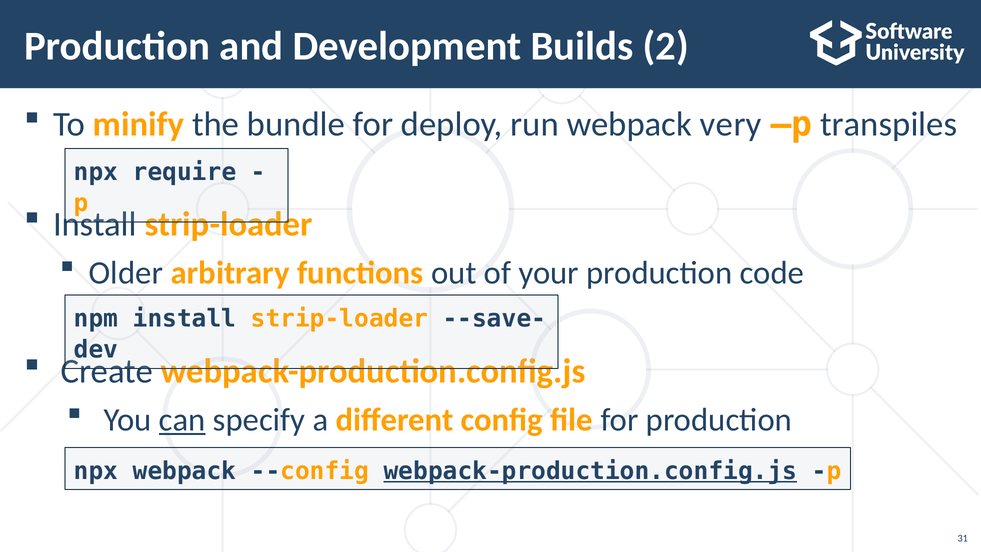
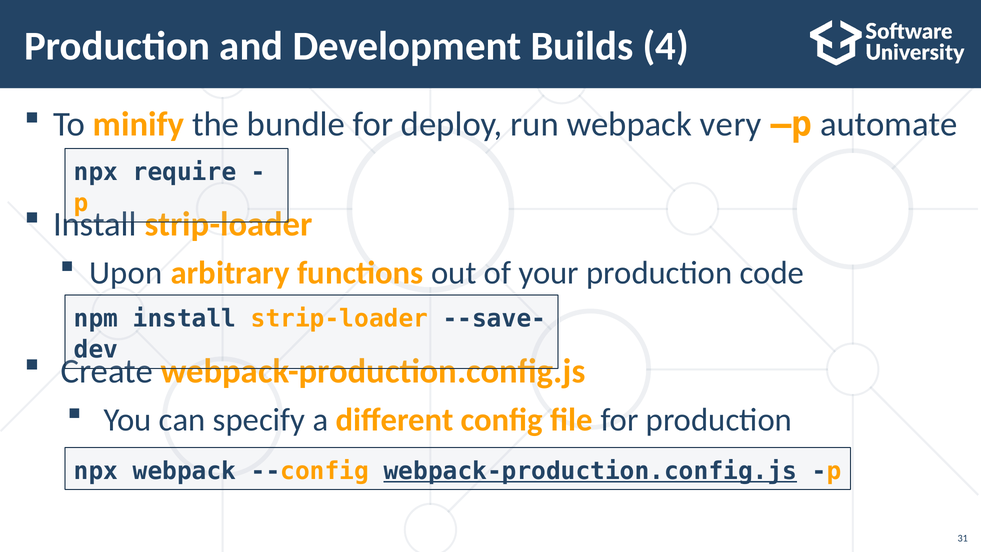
2: 2 -> 4
transpiles: transpiles -> automate
Older: Older -> Upon
can underline: present -> none
